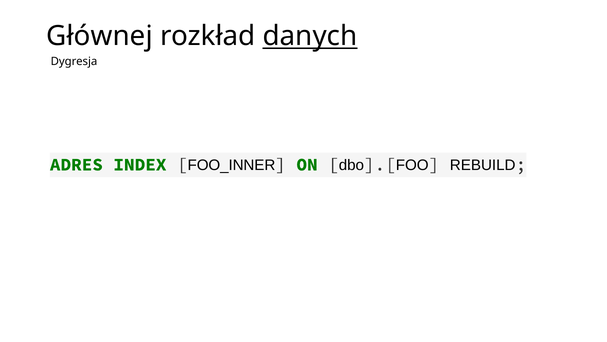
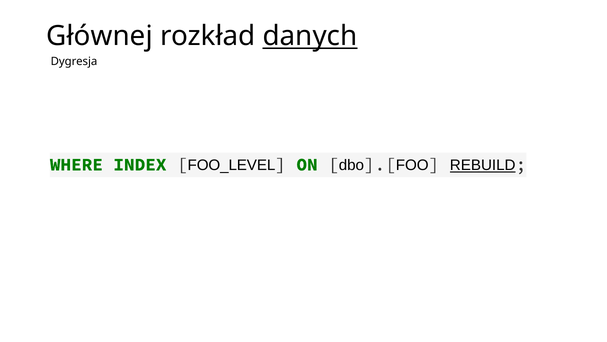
ADRES: ADRES -> WHERE
FOO_INNER: FOO_INNER -> FOO_LEVEL
REBUILD underline: none -> present
